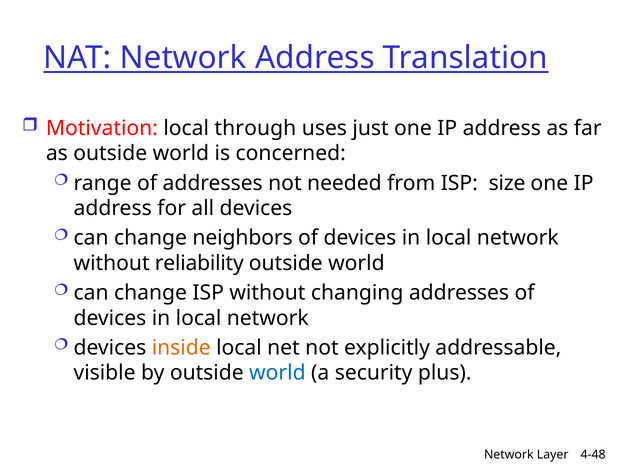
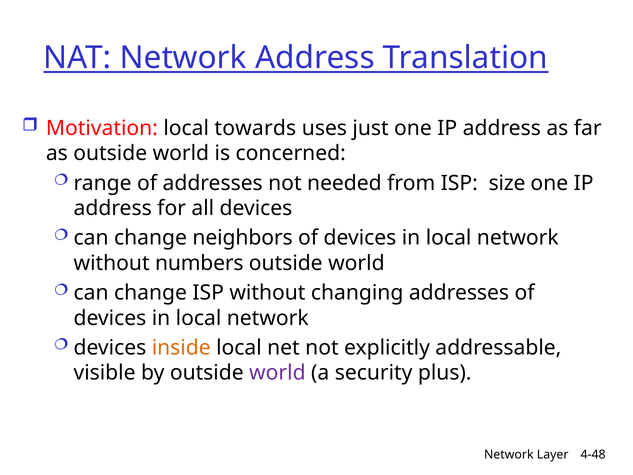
through: through -> towards
reliability: reliability -> numbers
world at (277, 373) colour: blue -> purple
